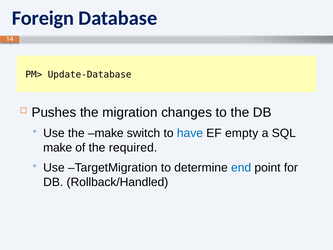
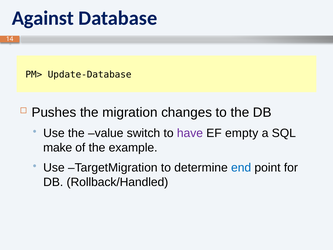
Foreign: Foreign -> Against
the make: make -> value
have colour: blue -> purple
required: required -> example
